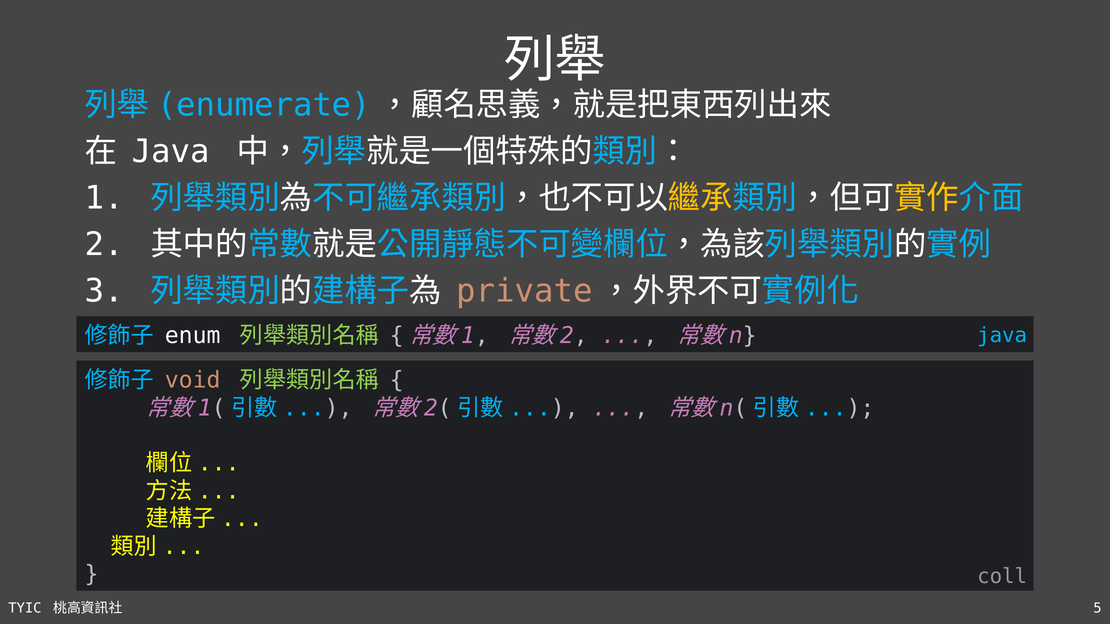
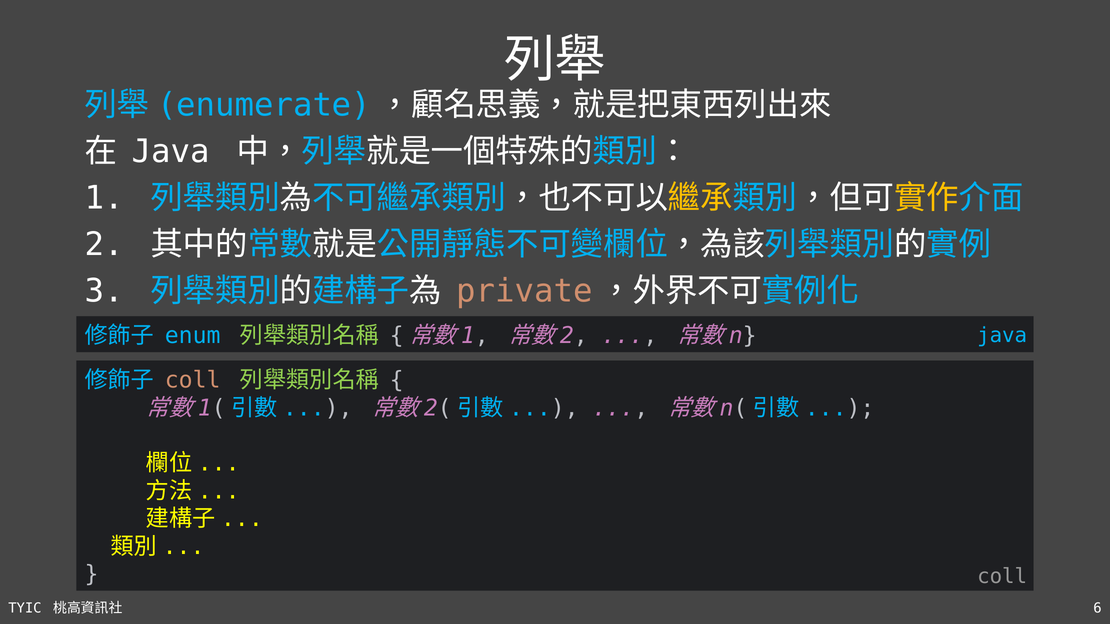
enum colour: white -> light blue
void at (193, 380): void -> coll
5: 5 -> 6
